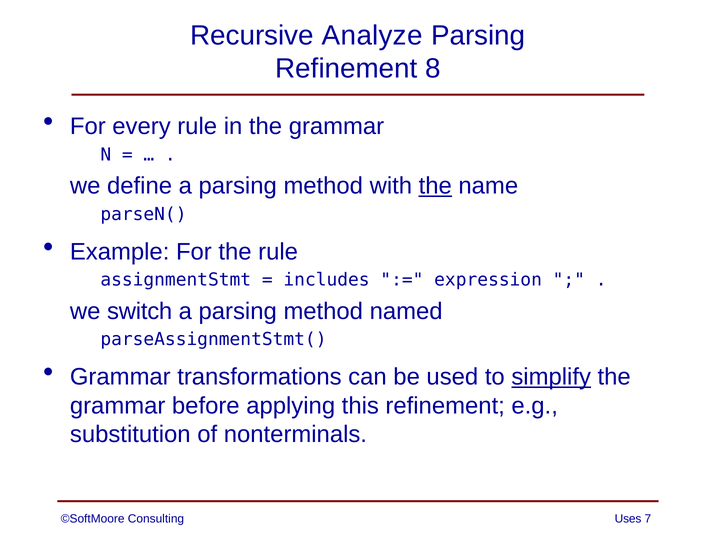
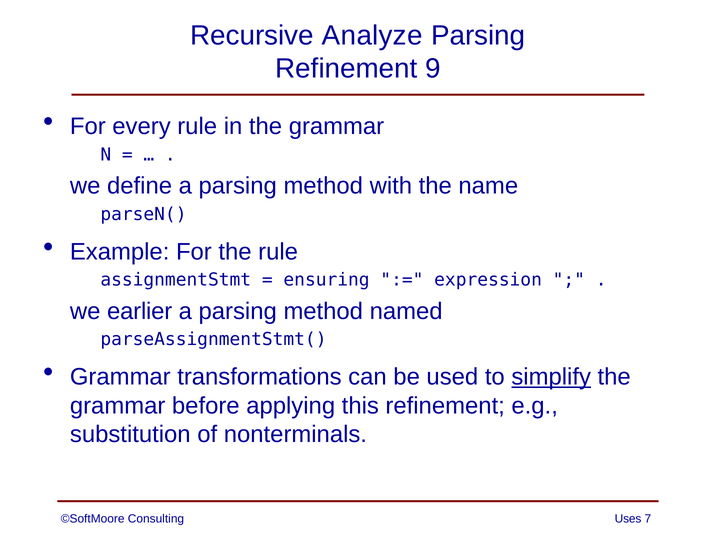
8: 8 -> 9
the at (435, 186) underline: present -> none
includes: includes -> ensuring
switch: switch -> earlier
